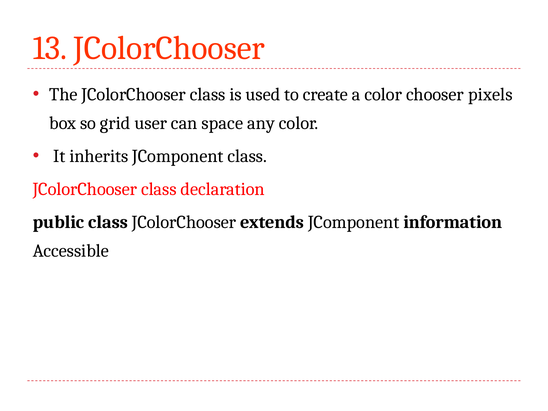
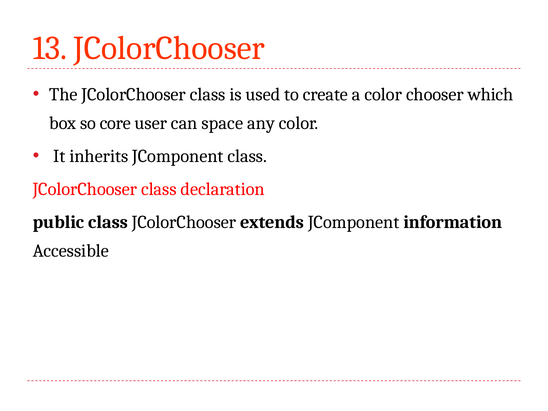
pixels: pixels -> which
grid: grid -> core
